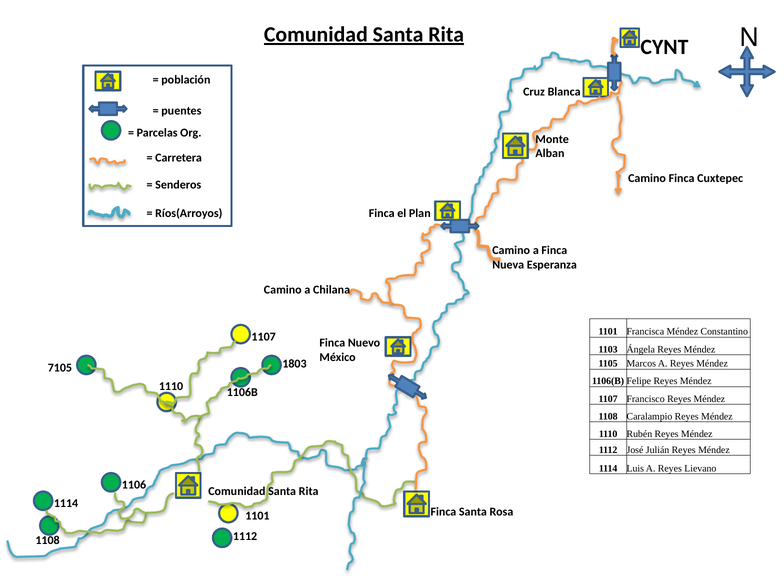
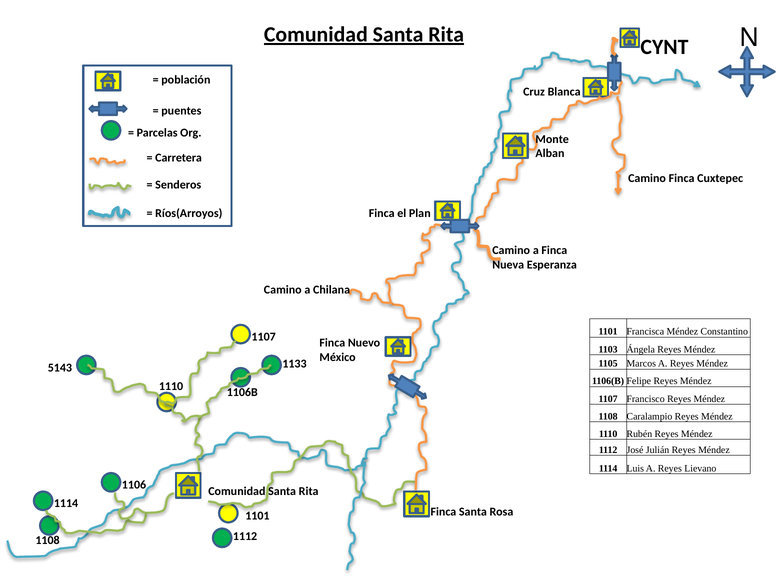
1803: 1803 -> 1133
7105: 7105 -> 5143
